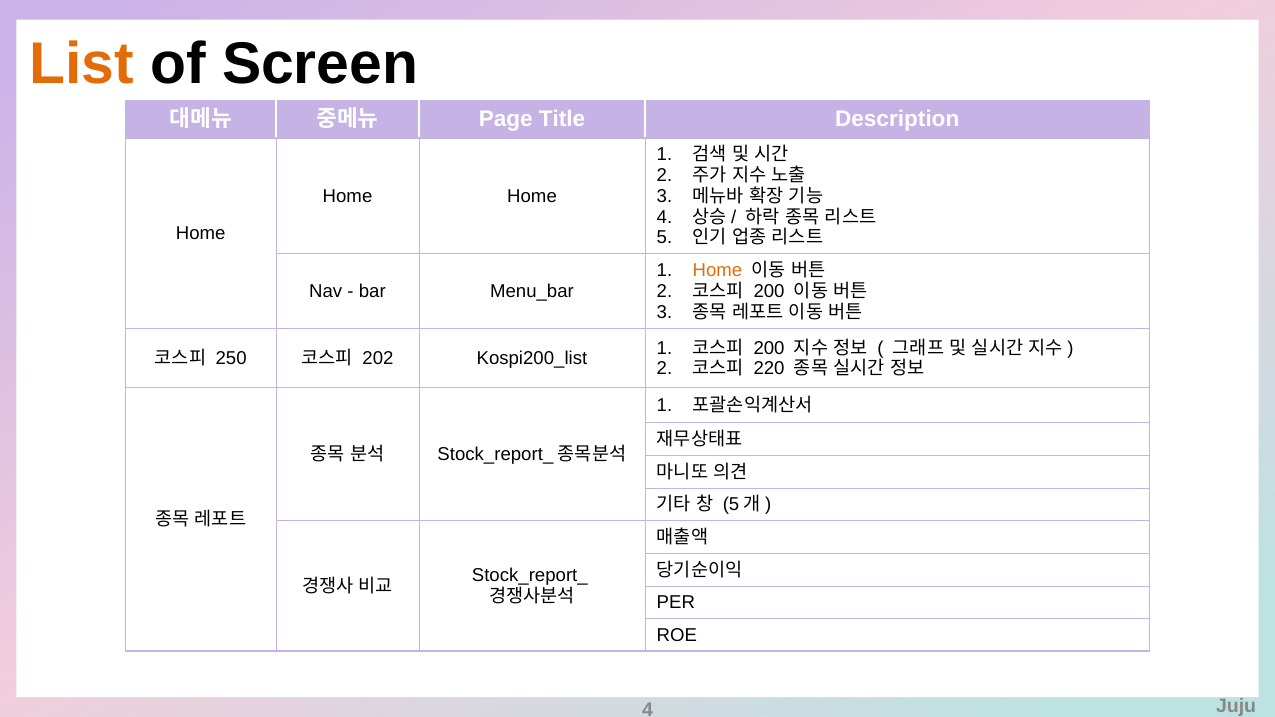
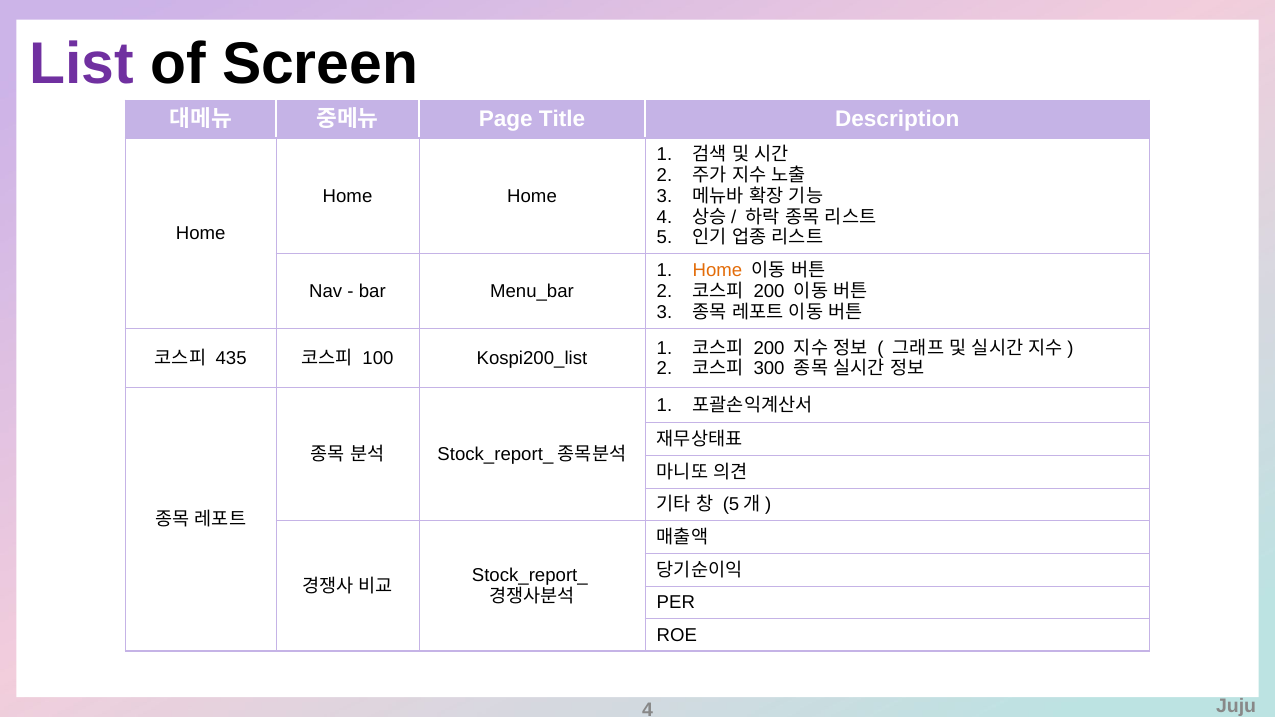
List colour: orange -> purple
250: 250 -> 435
202: 202 -> 100
220: 220 -> 300
